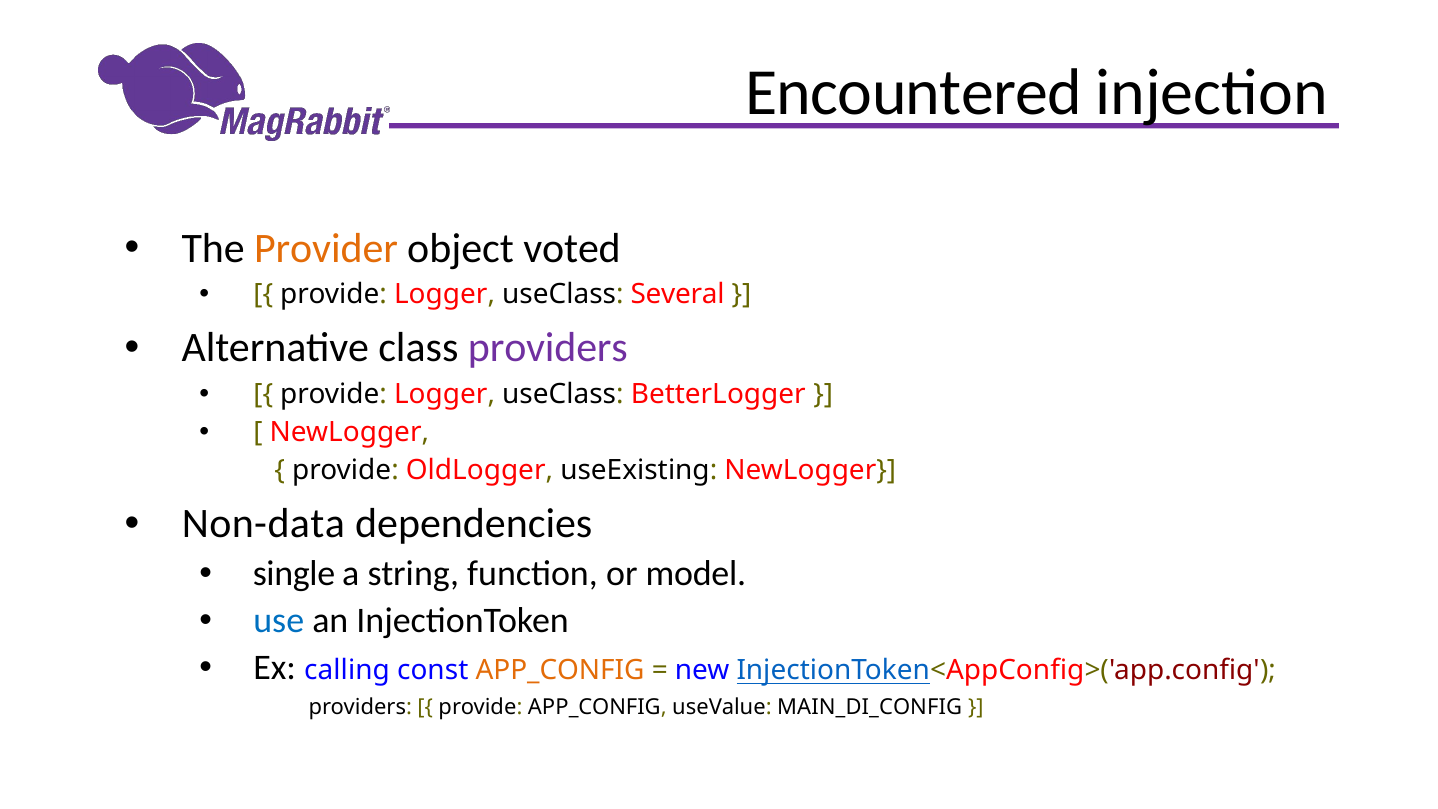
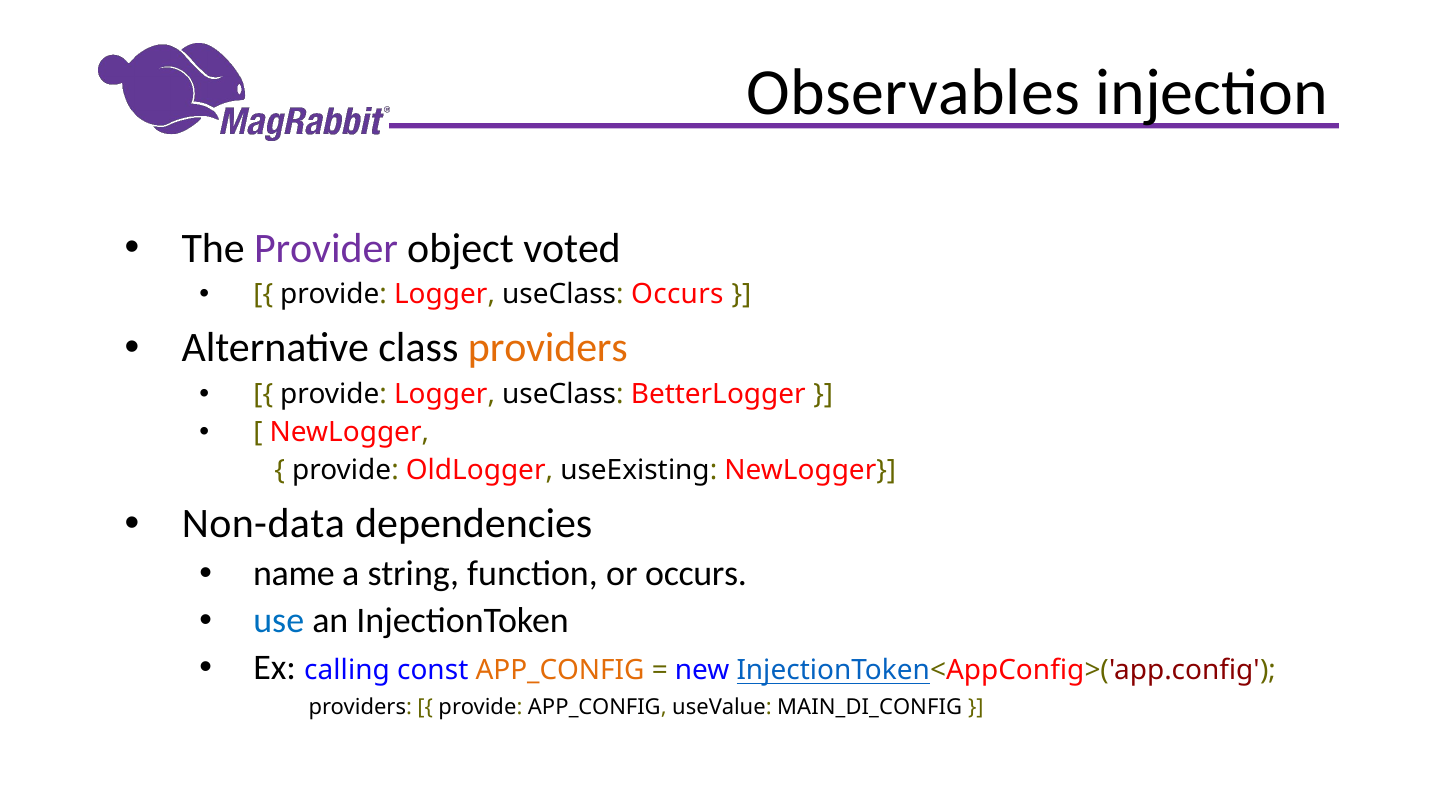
Encountered: Encountered -> Observables
Provider colour: orange -> purple
useClass Several: Several -> Occurs
providers at (548, 348) colour: purple -> orange
single: single -> name
or model: model -> occurs
